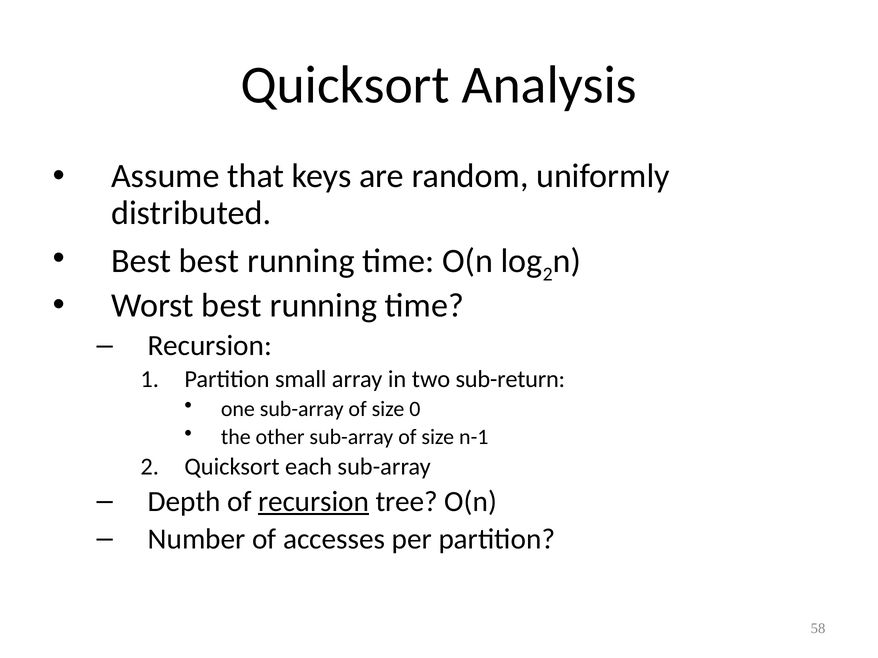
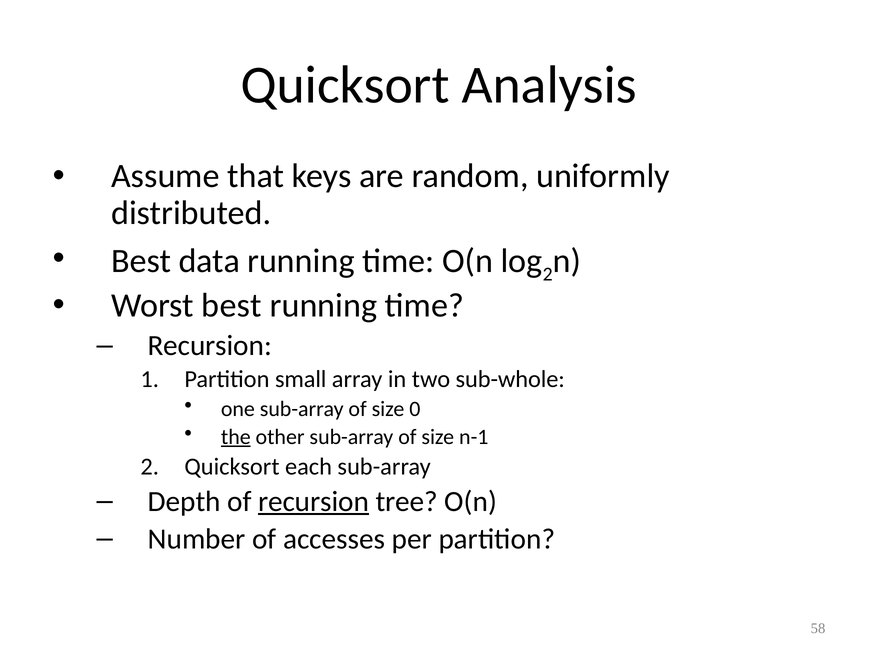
Best best: best -> data
sub-return: sub-return -> sub-whole
the underline: none -> present
